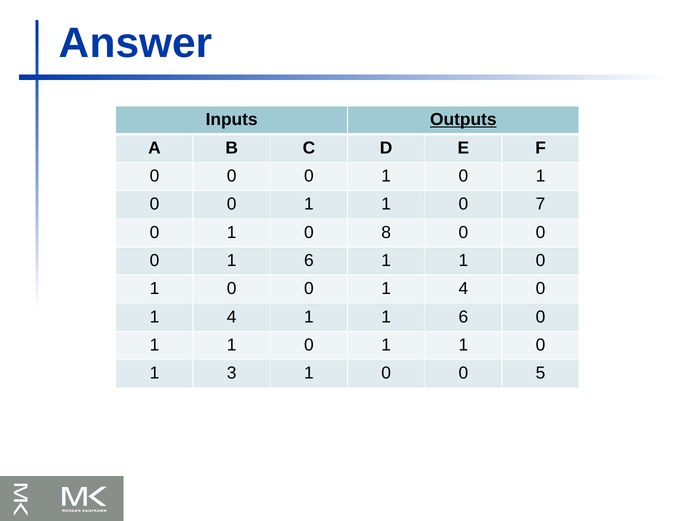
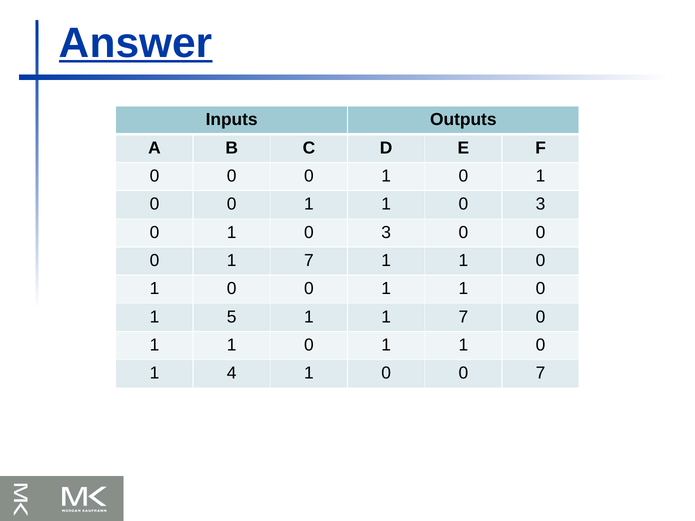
Answer underline: none -> present
Outputs underline: present -> none
1 1 0 7: 7 -> 3
0 1 0 8: 8 -> 3
0 1 6: 6 -> 7
4 at (463, 289): 4 -> 1
4 at (232, 317): 4 -> 5
1 1 6: 6 -> 7
3: 3 -> 4
0 5: 5 -> 7
